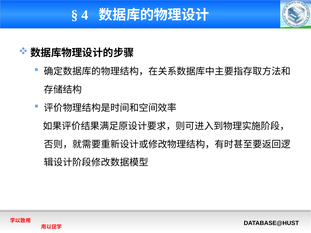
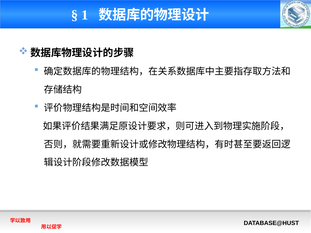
4: 4 -> 1
